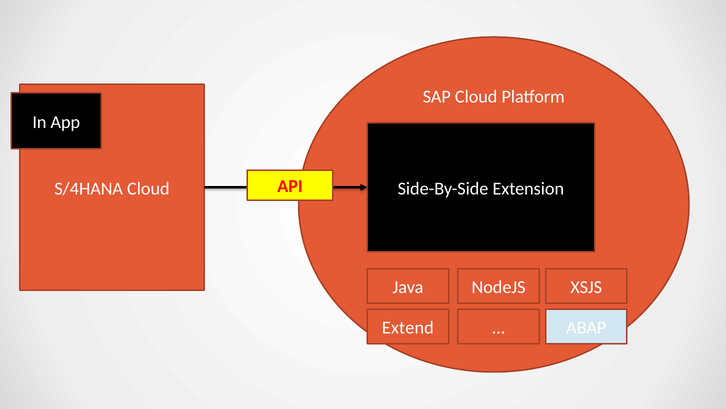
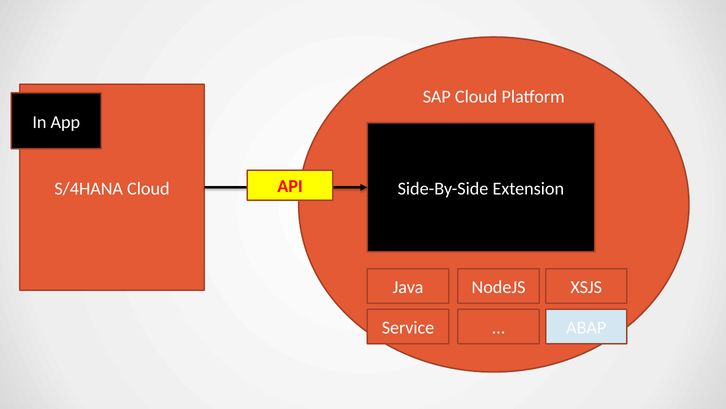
Extend: Extend -> Service
